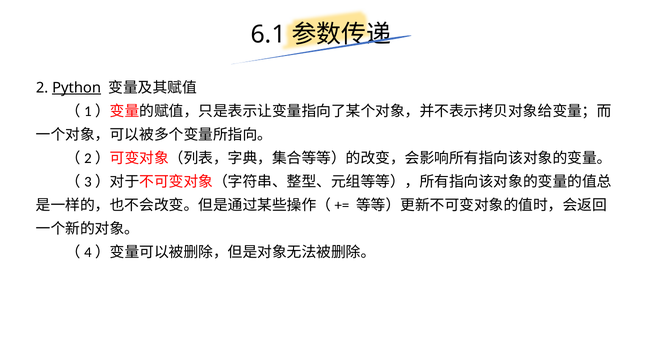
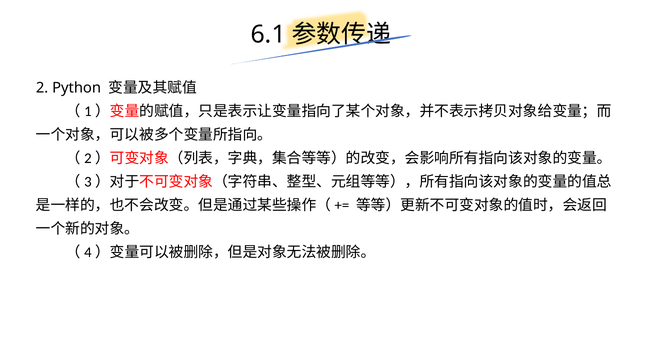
Python underline: present -> none
